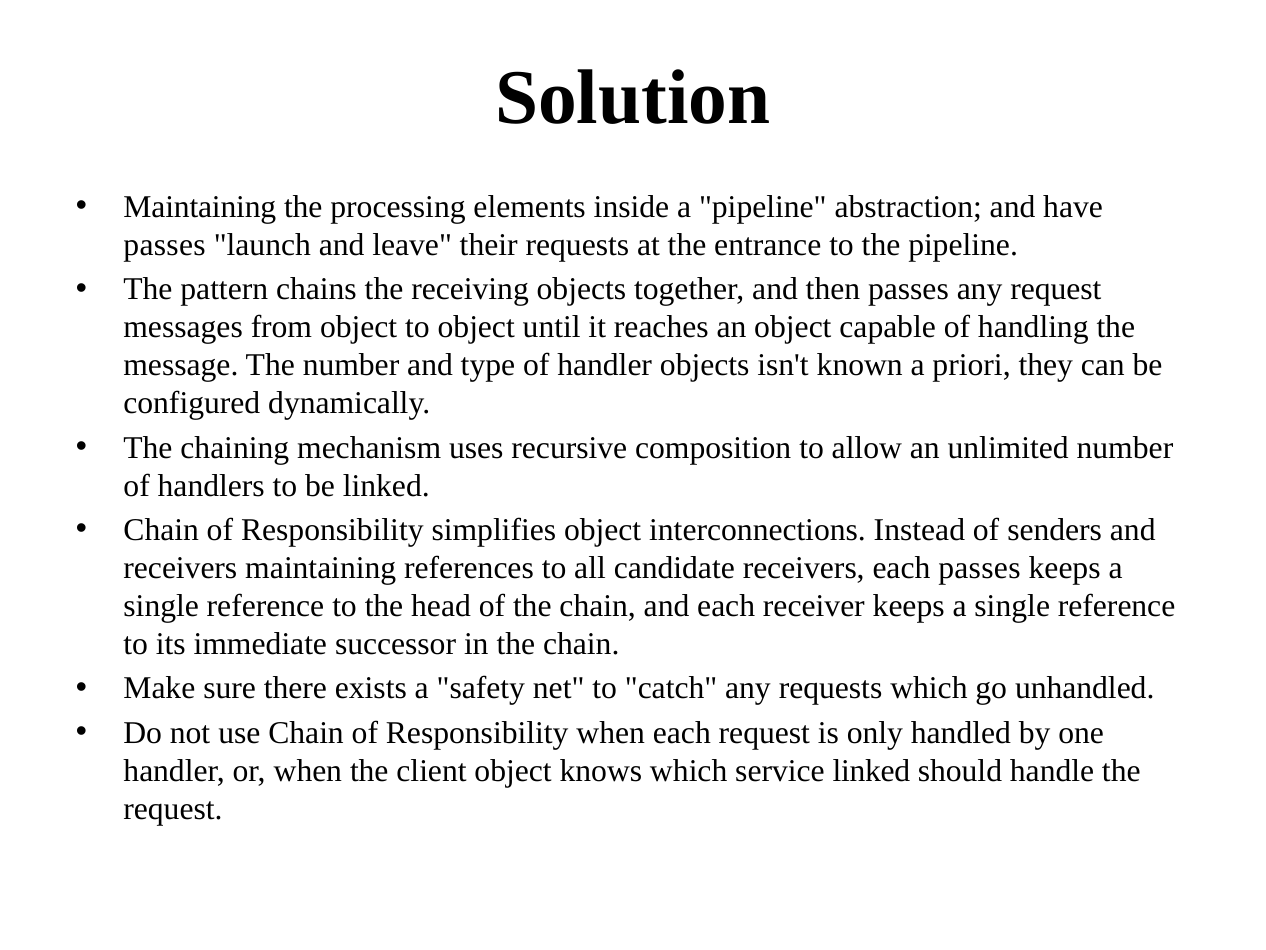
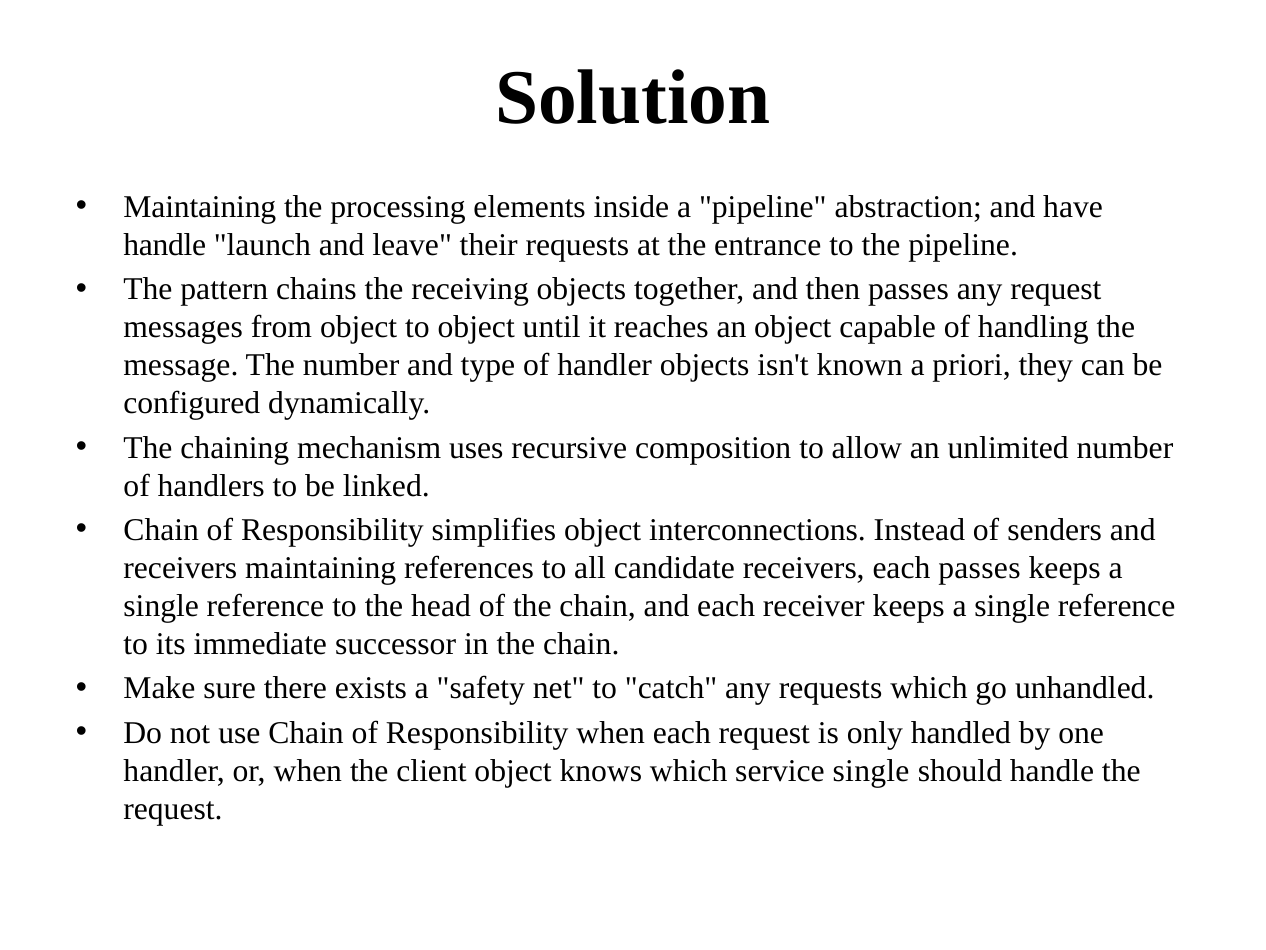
passes at (165, 245): passes -> handle
service linked: linked -> single
